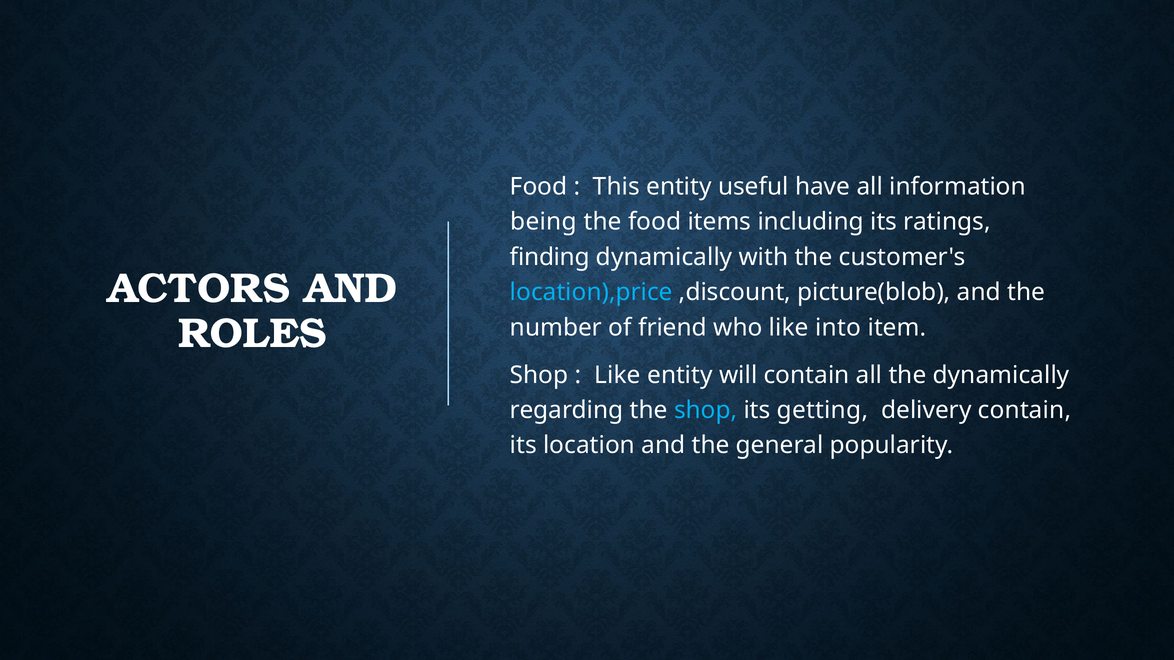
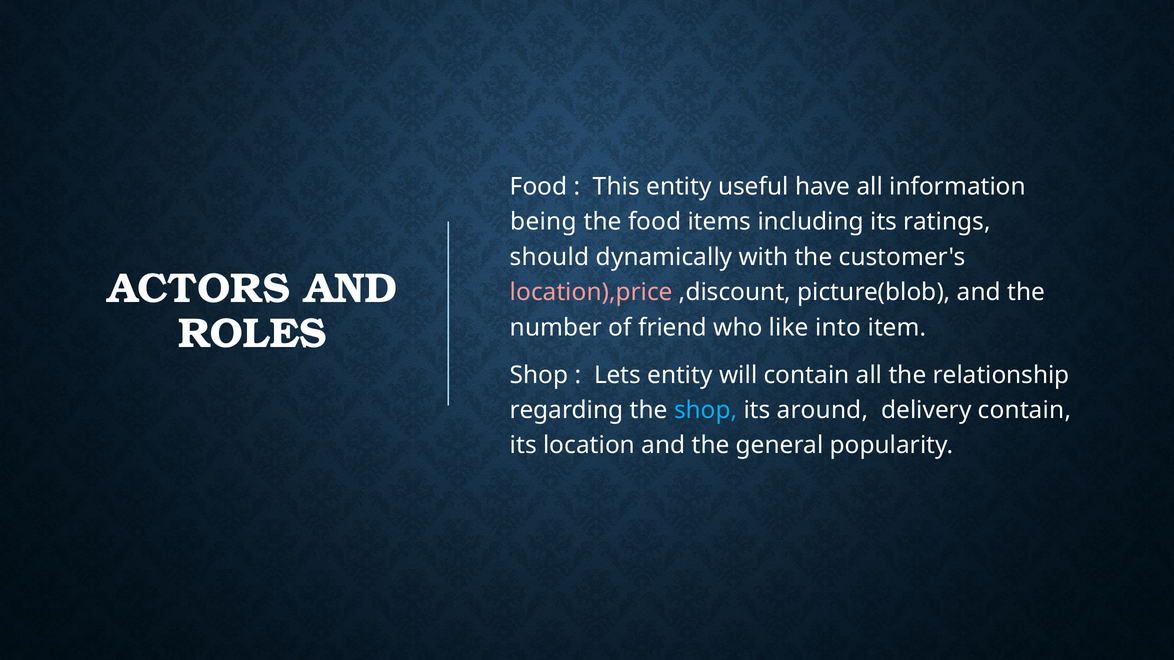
finding: finding -> should
location),price colour: light blue -> pink
Like at (617, 375): Like -> Lets
the dynamically: dynamically -> relationship
getting: getting -> around
